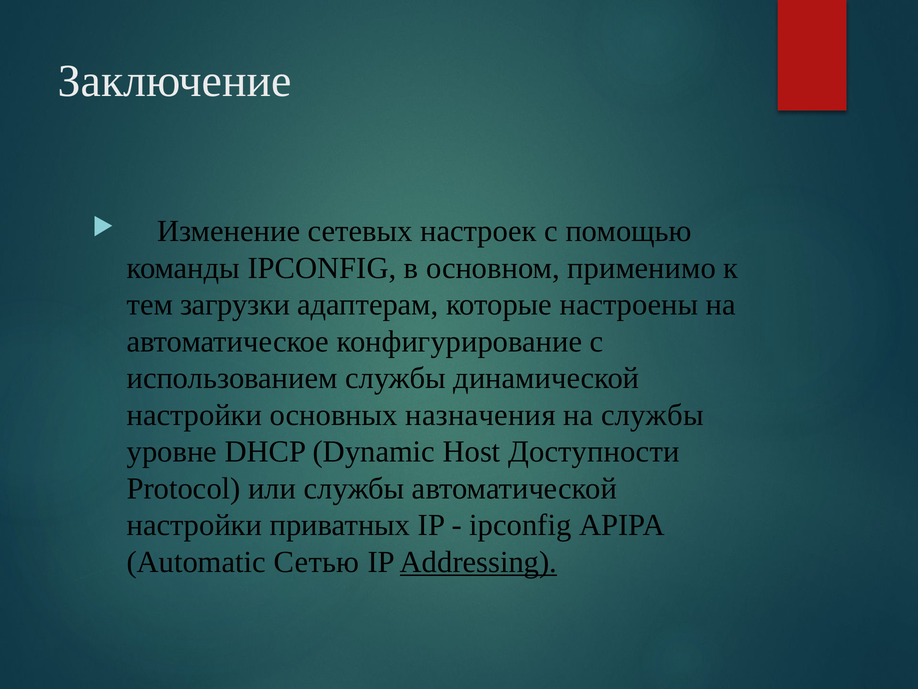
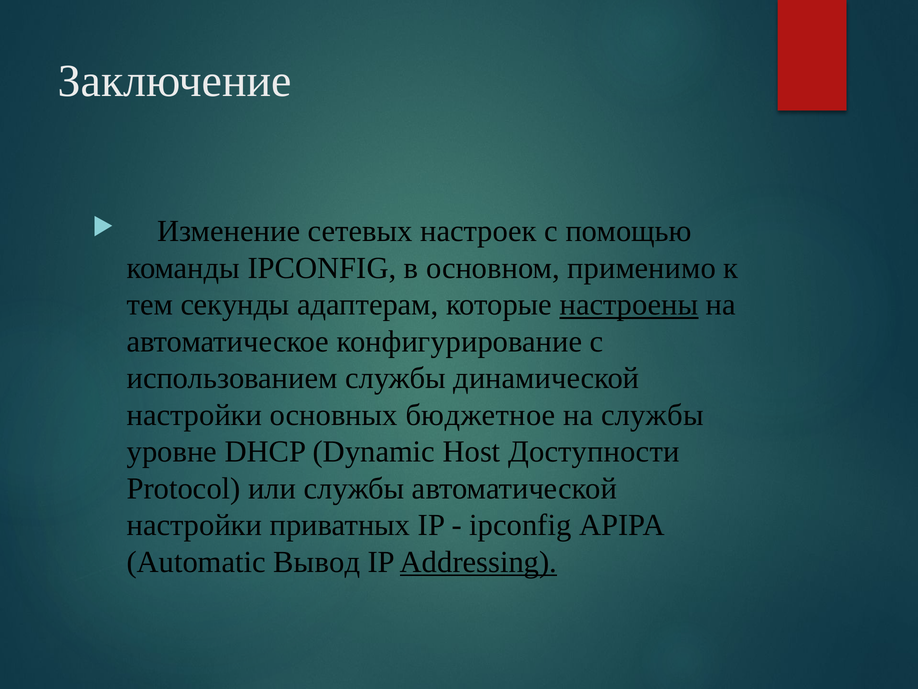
загрузки: загрузки -> секунды
настроены underline: none -> present
назначения: назначения -> бюджетное
Сетью: Сетью -> Вывод
